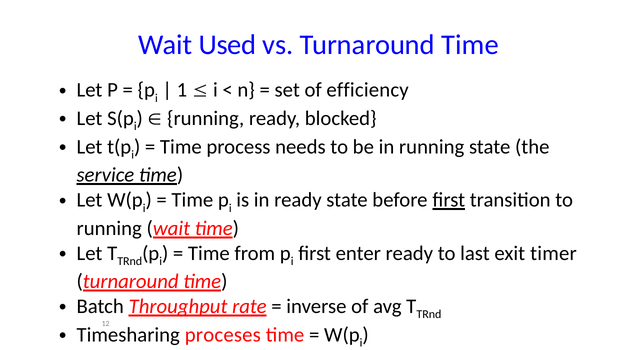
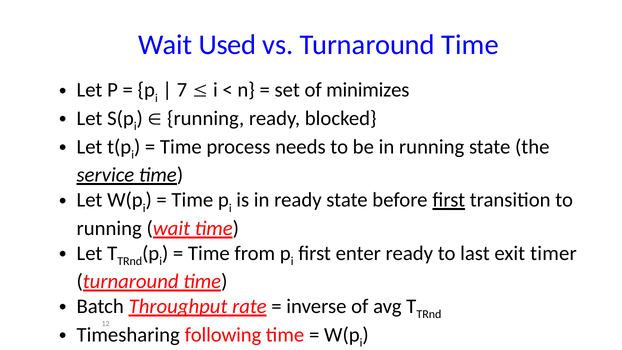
1: 1 -> 7
efficiency: efficiency -> minimizes
proceses: proceses -> following
